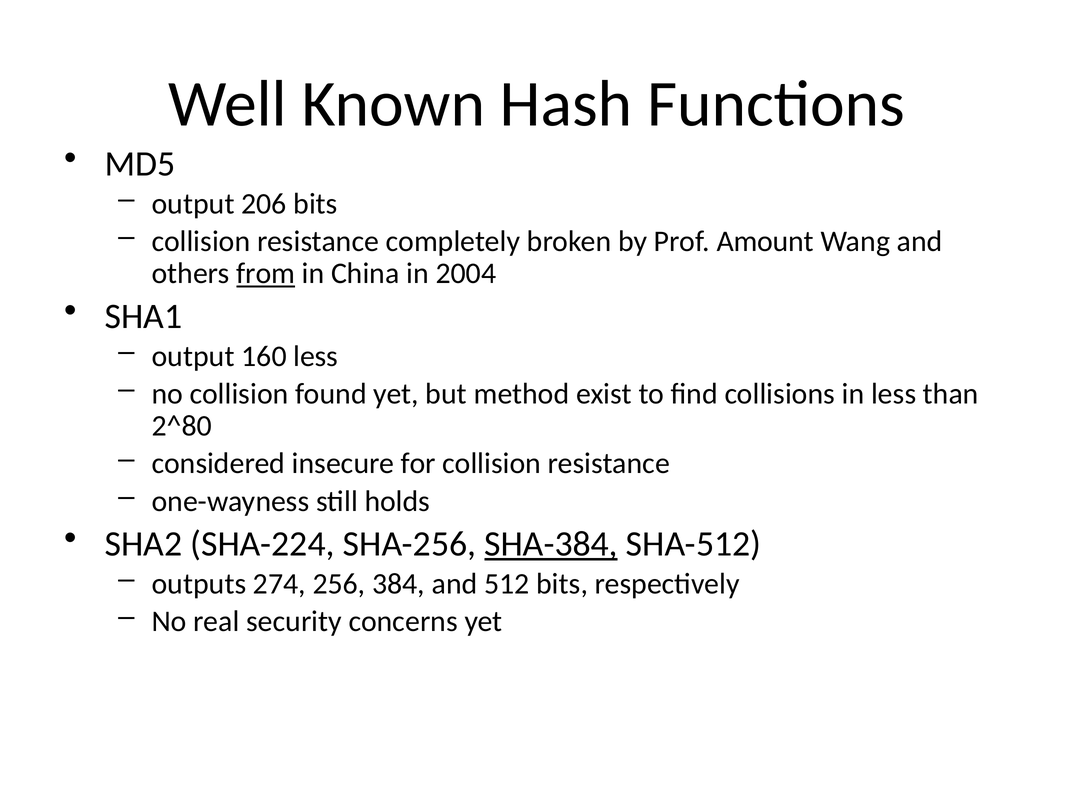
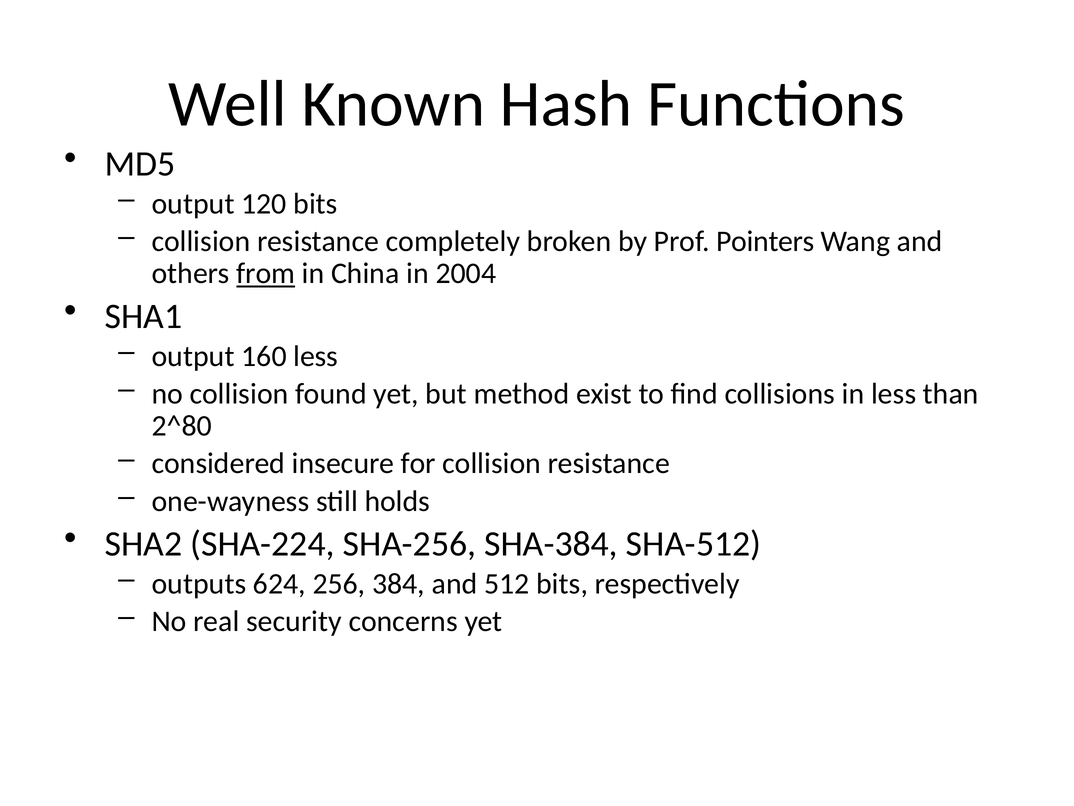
206: 206 -> 120
Amount: Amount -> Pointers
SHA-384 underline: present -> none
274: 274 -> 624
